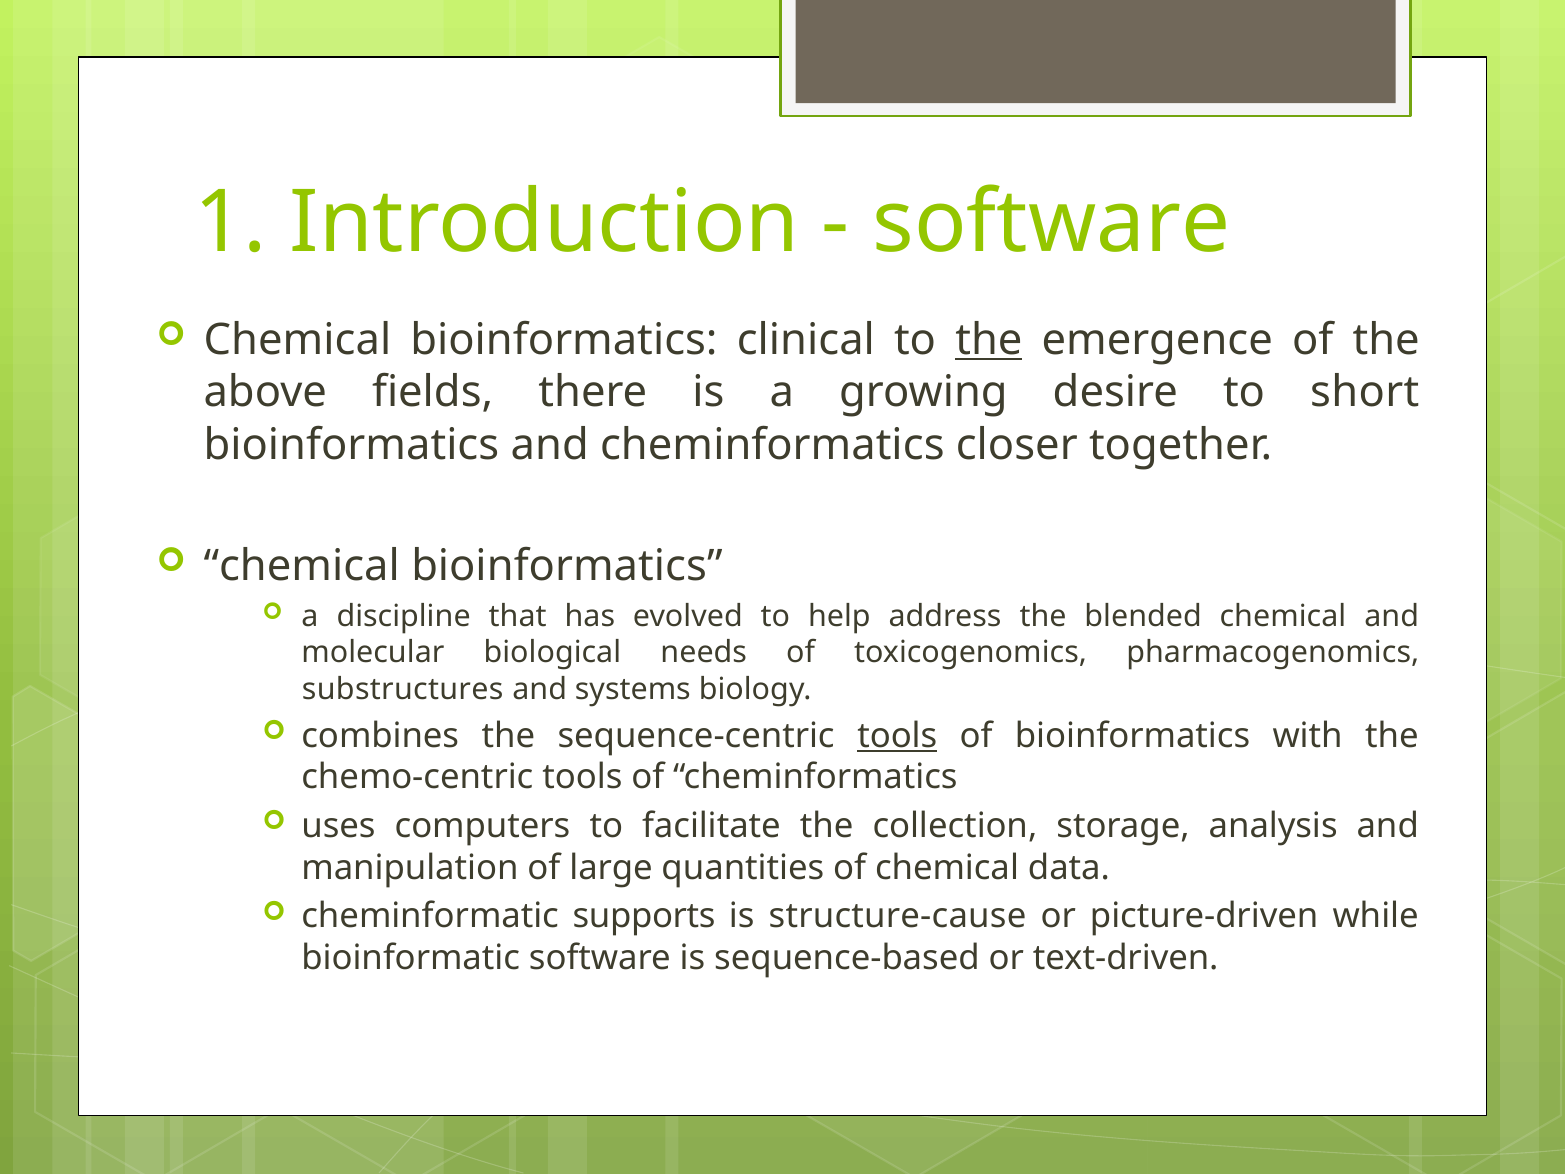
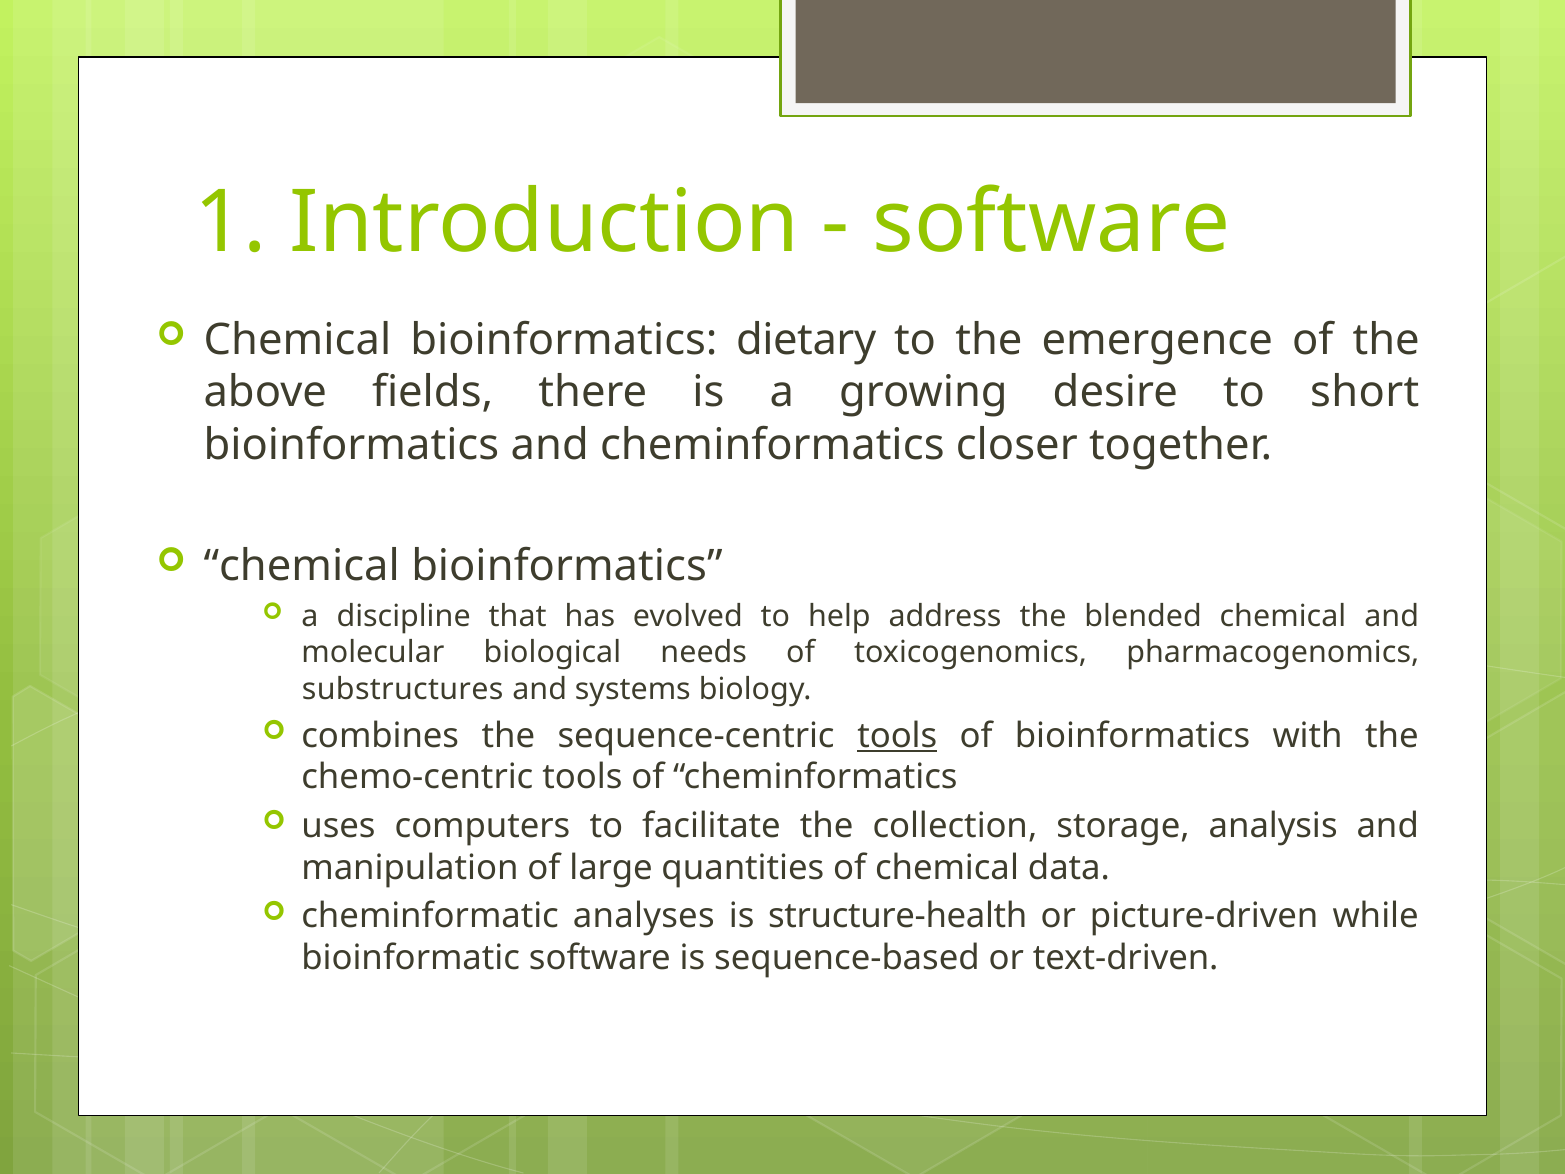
clinical: clinical -> dietary
the at (989, 340) underline: present -> none
supports: supports -> analyses
structure-cause: structure-cause -> structure-health
